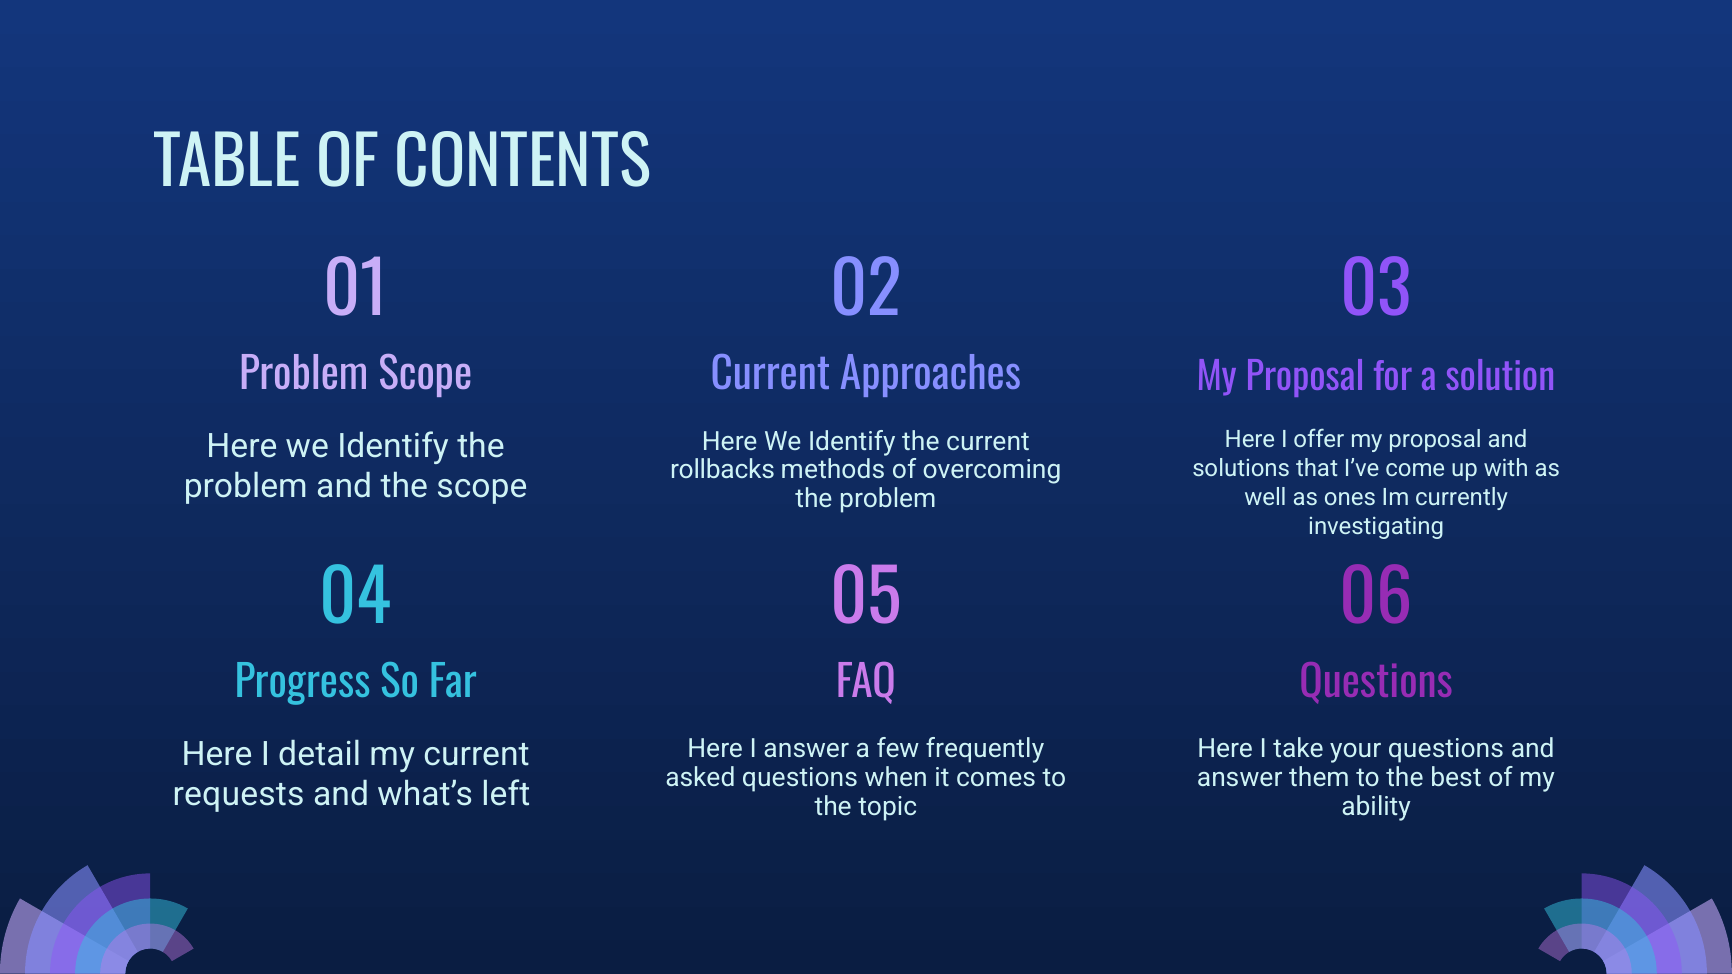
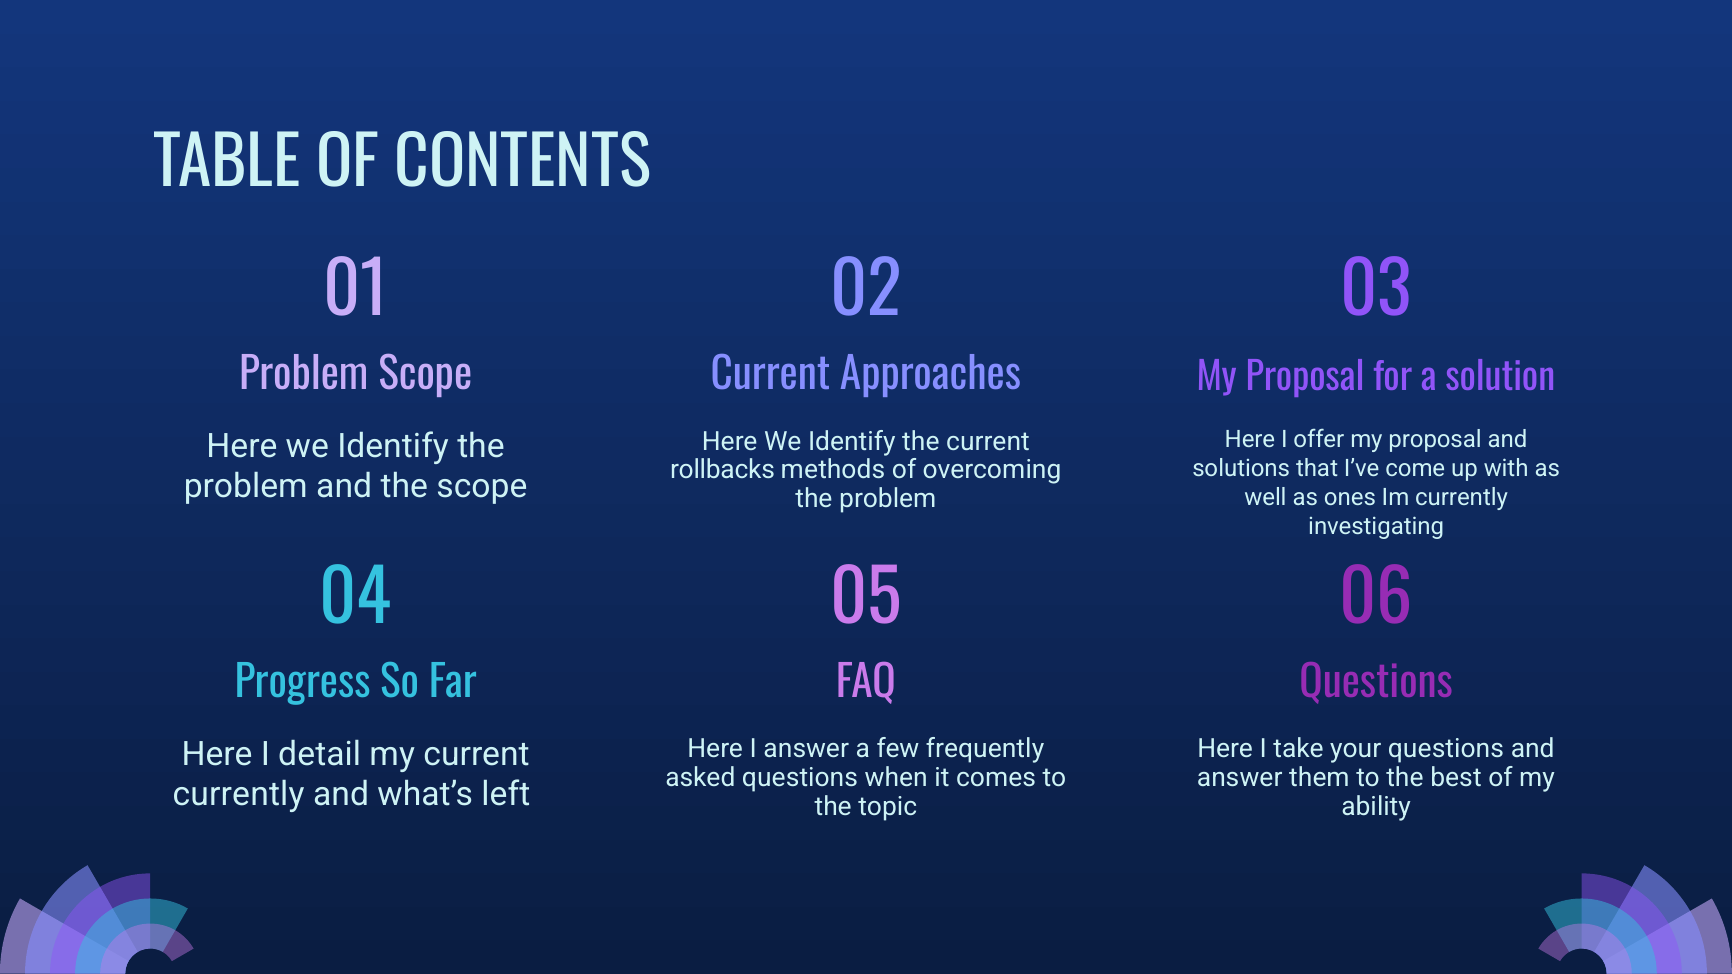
requests at (239, 795): requests -> currently
